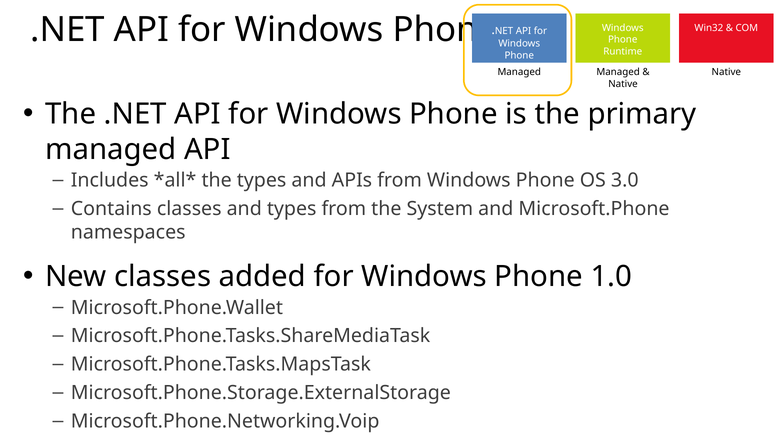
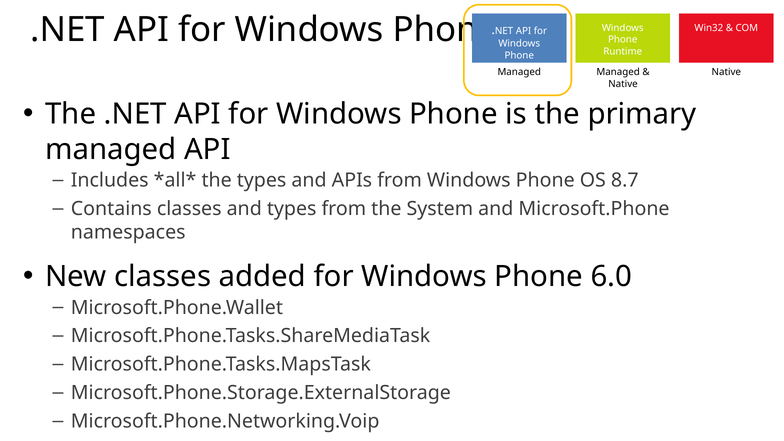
3.0: 3.0 -> 8.7
1.0: 1.0 -> 6.0
